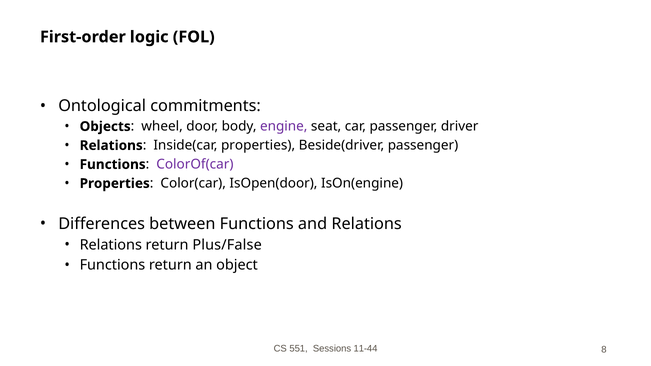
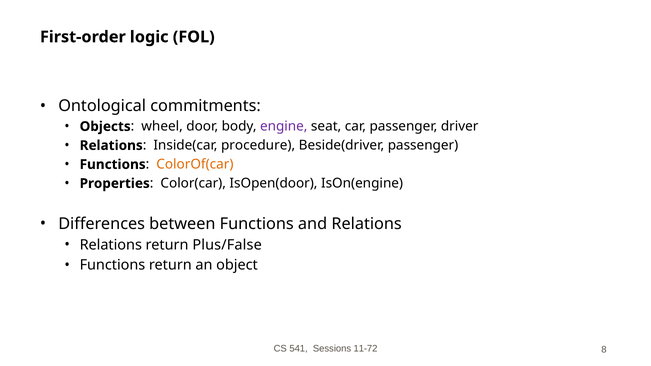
Inside(car properties: properties -> procedure
ColorOf(car colour: purple -> orange
551: 551 -> 541
11-44: 11-44 -> 11-72
